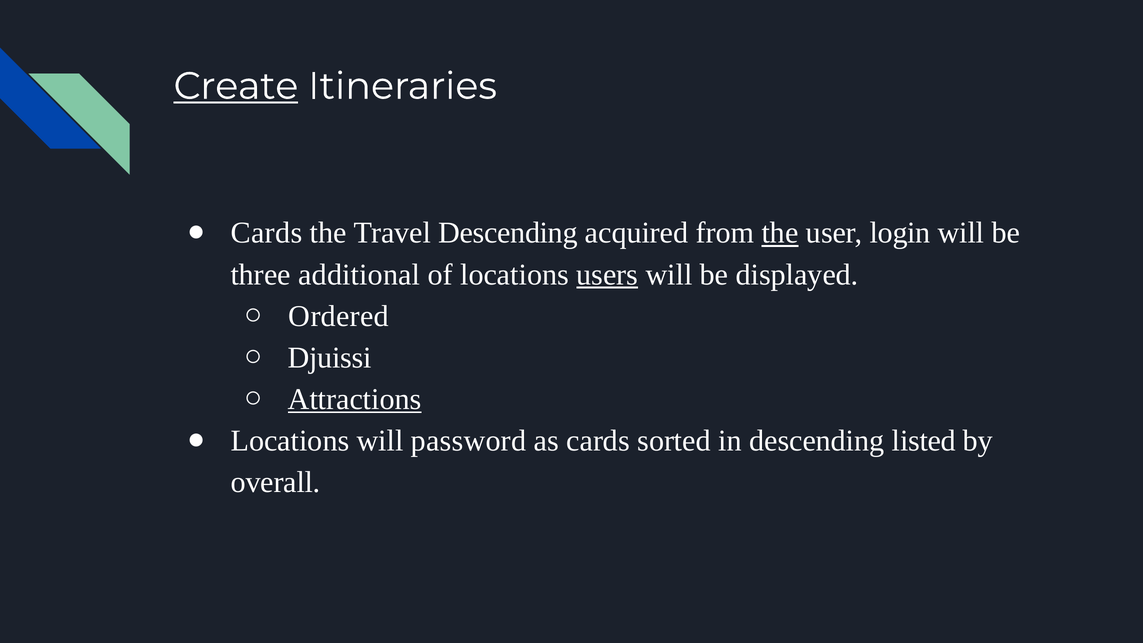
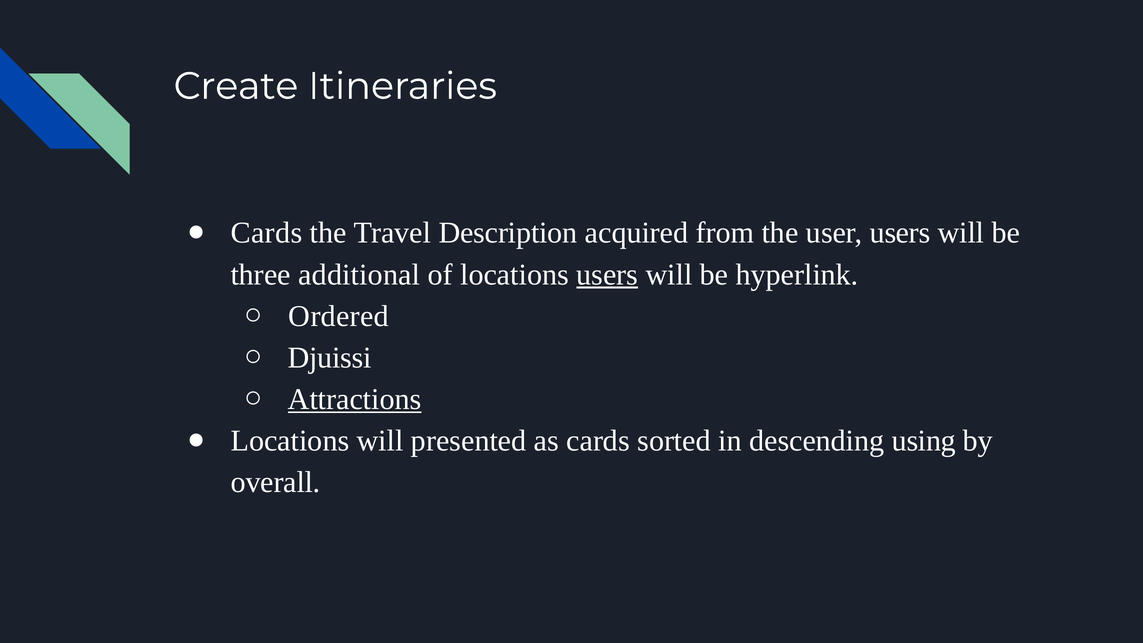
Create underline: present -> none
Travel Descending: Descending -> Description
the at (780, 233) underline: present -> none
user login: login -> users
displayed: displayed -> hyperlink
password: password -> presented
listed: listed -> using
